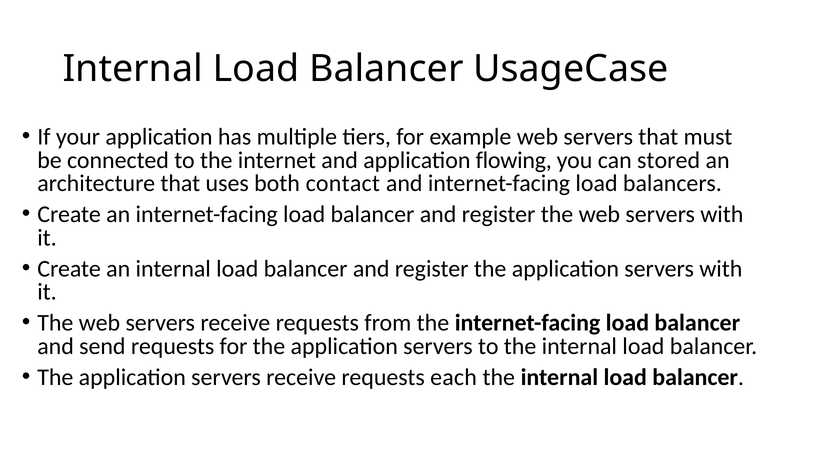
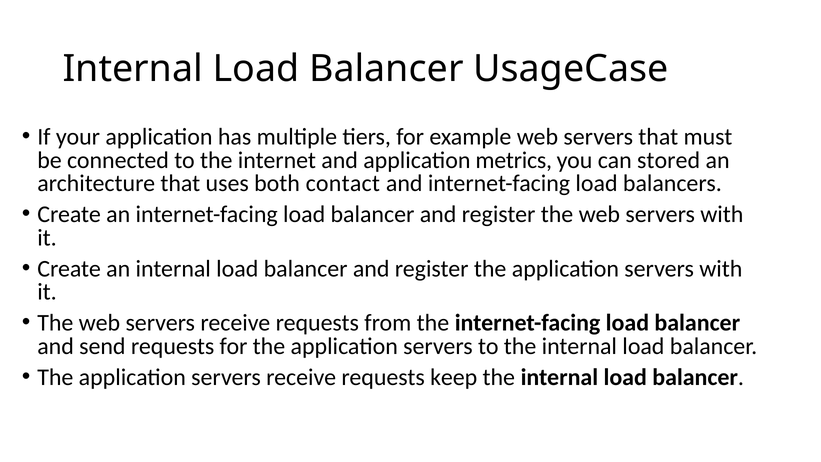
flowing: flowing -> metrics
each: each -> keep
